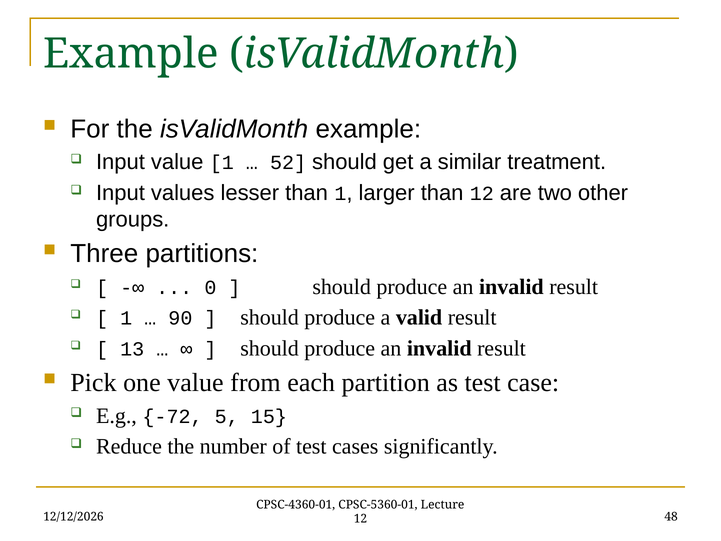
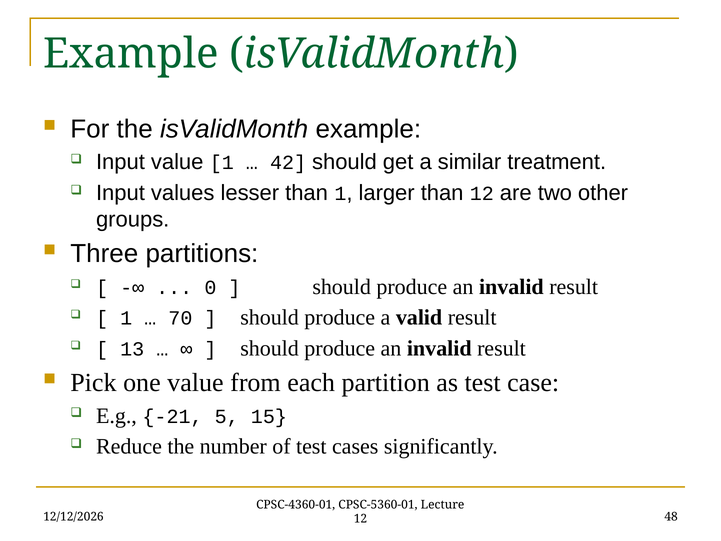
52: 52 -> 42
90: 90 -> 70
-72: -72 -> -21
